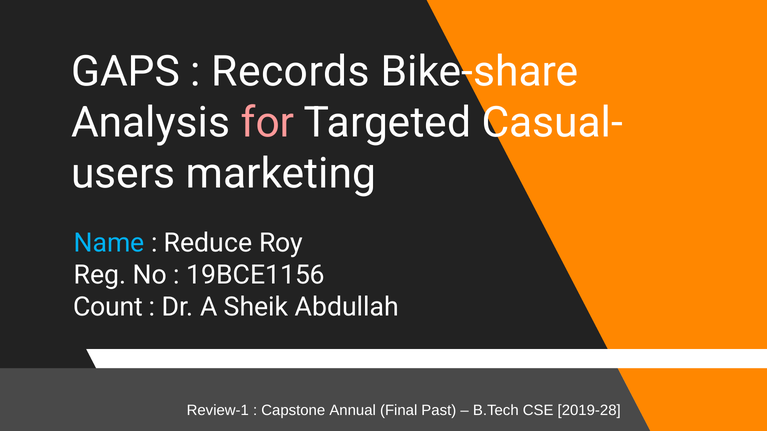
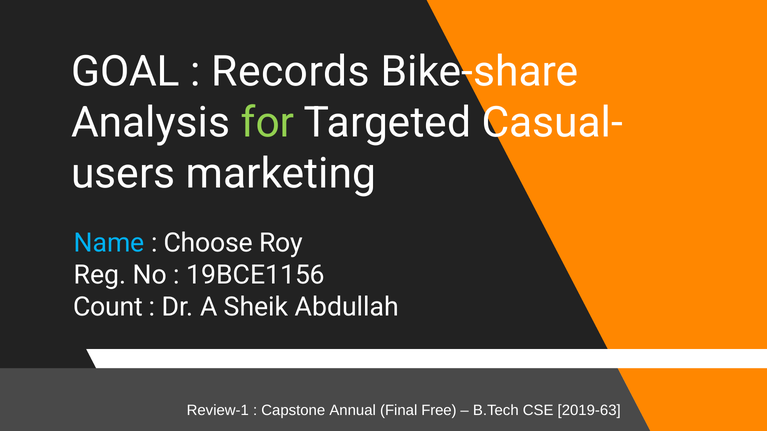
GAPS: GAPS -> GOAL
for colour: pink -> light green
Reduce: Reduce -> Choose
Past: Past -> Free
2019-28: 2019-28 -> 2019-63
